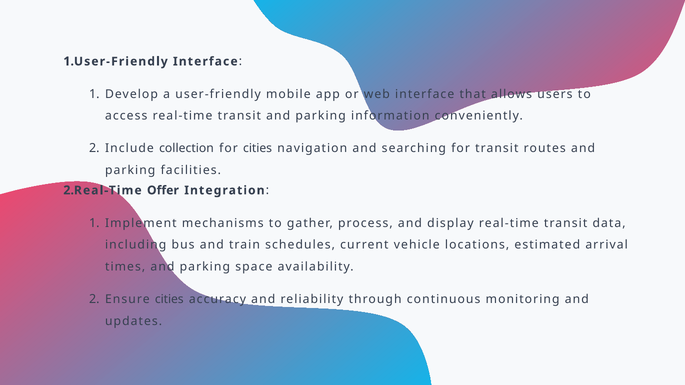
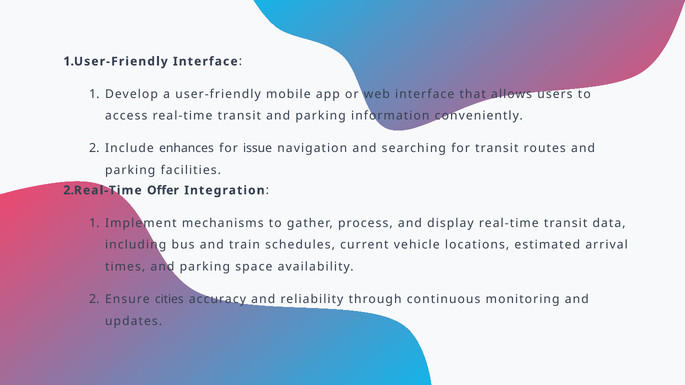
collection: collection -> enhances
for cities: cities -> issue
